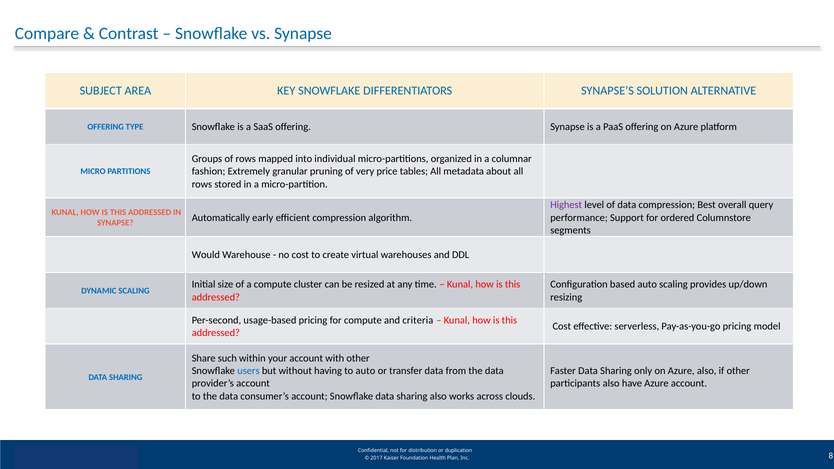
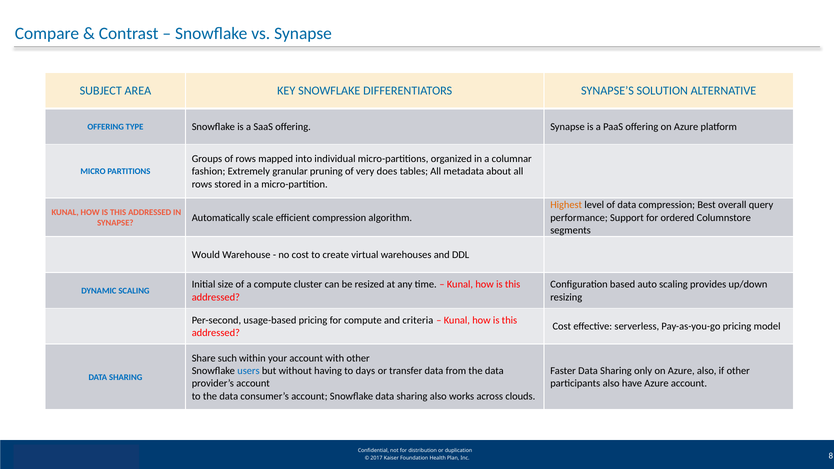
price: price -> does
Highest colour: purple -> orange
early: early -> scale
to auto: auto -> days
